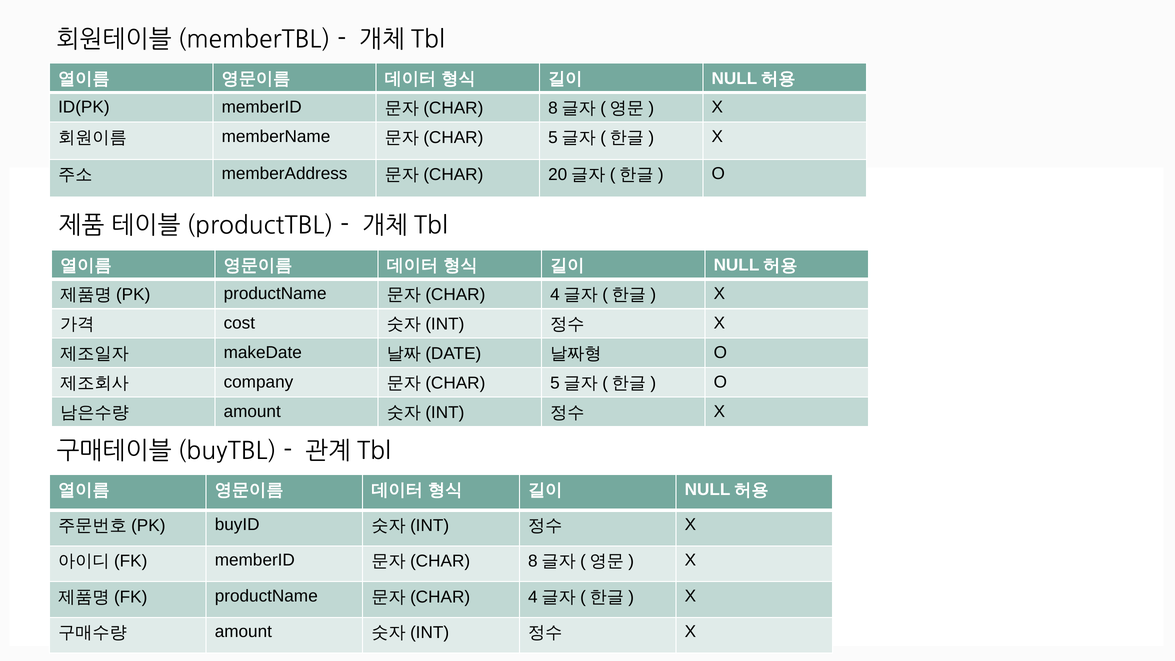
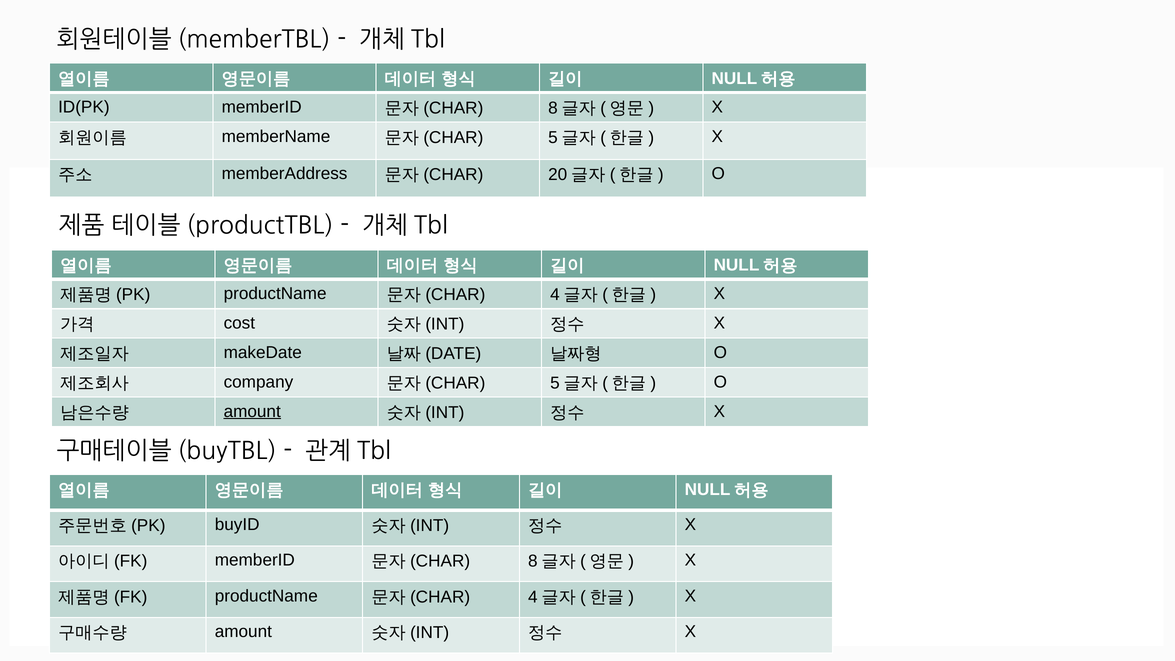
amount at (252, 411) underline: none -> present
